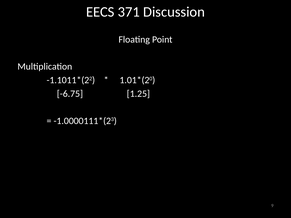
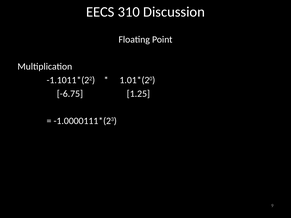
371: 371 -> 310
